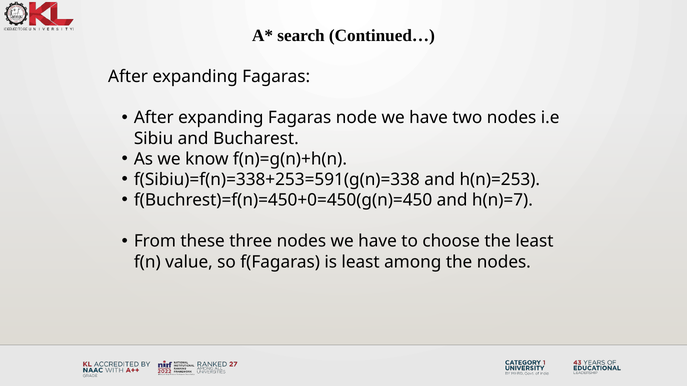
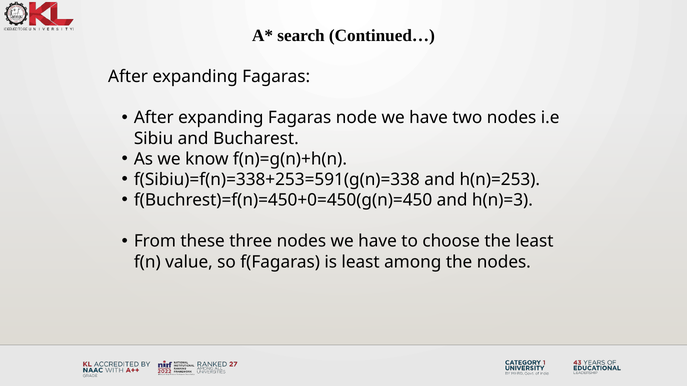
h(n)=7: h(n)=7 -> h(n)=3
